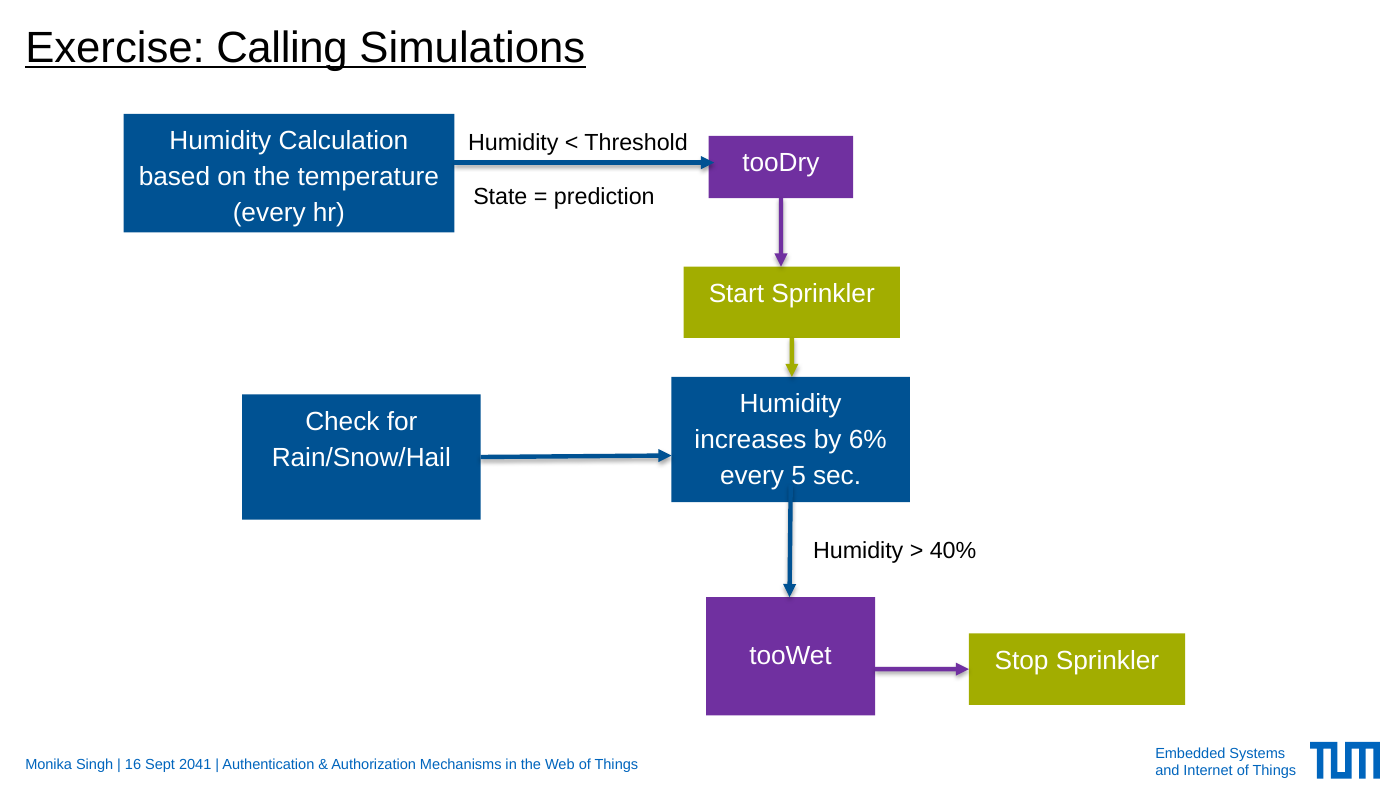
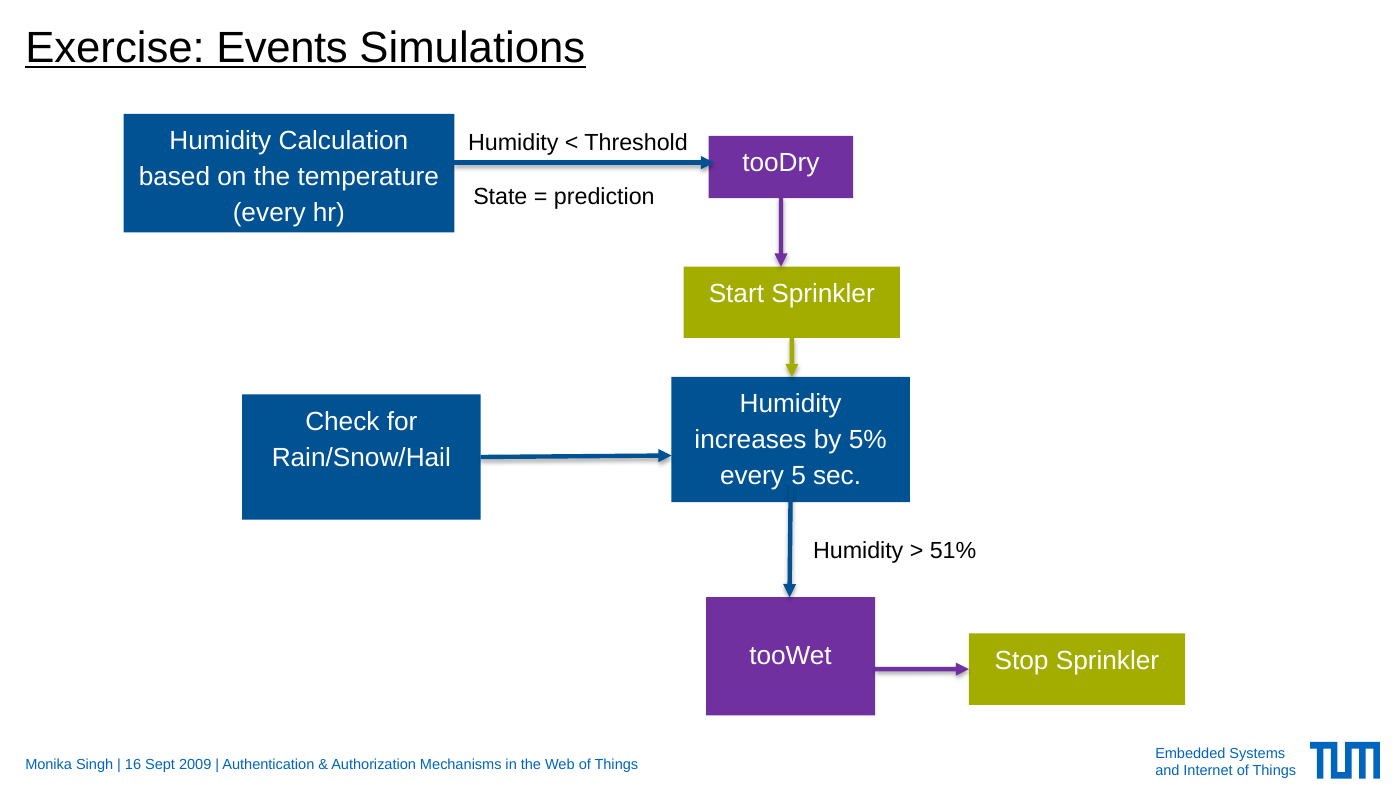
Calling: Calling -> Events
6%: 6% -> 5%
40%: 40% -> 51%
2041: 2041 -> 2009
